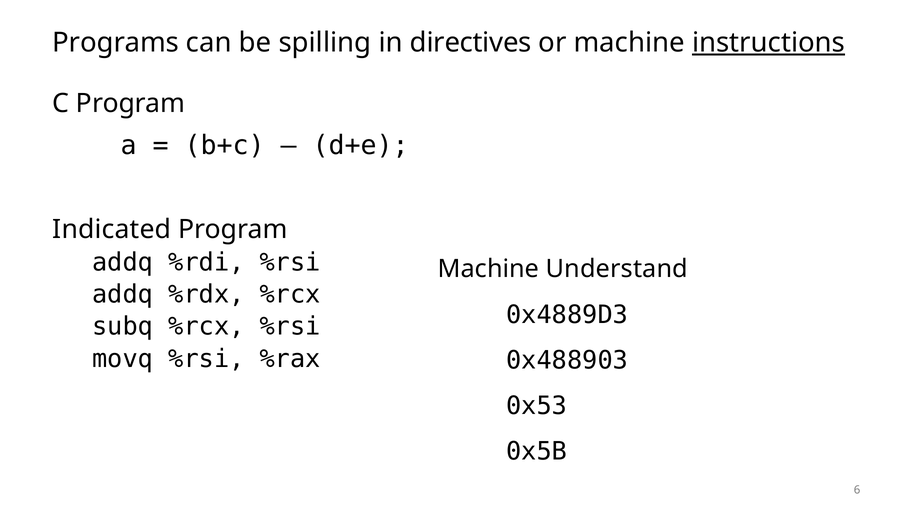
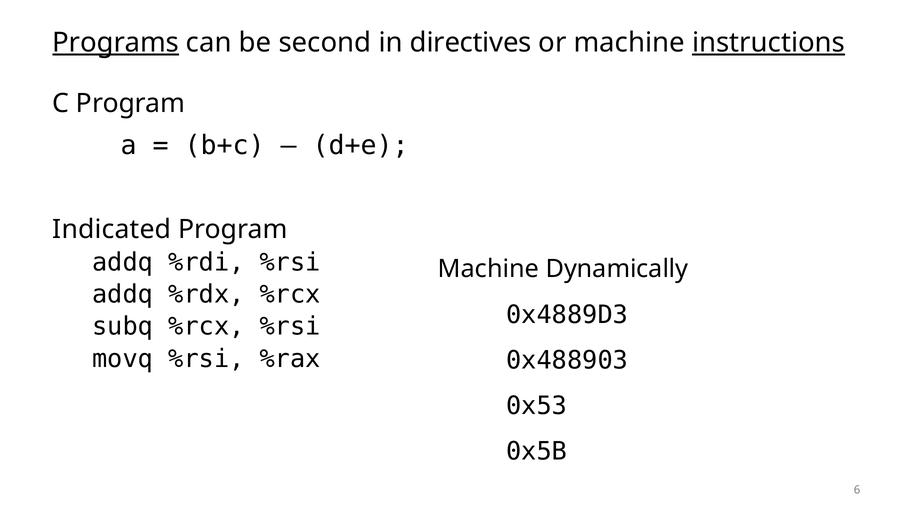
Programs underline: none -> present
spilling: spilling -> second
Understand: Understand -> Dynamically
